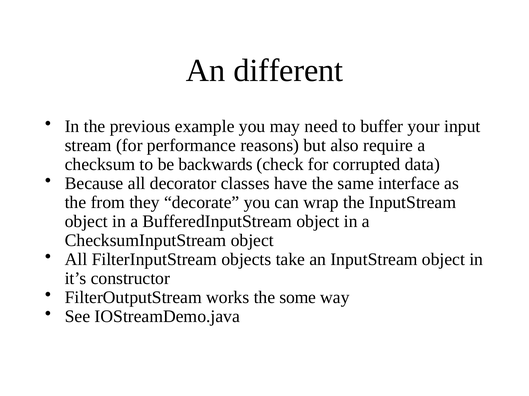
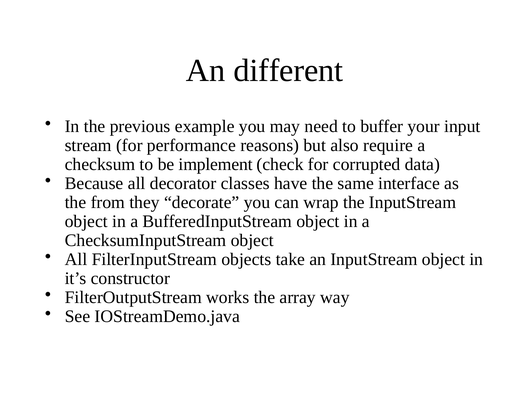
backwards: backwards -> implement
some: some -> array
